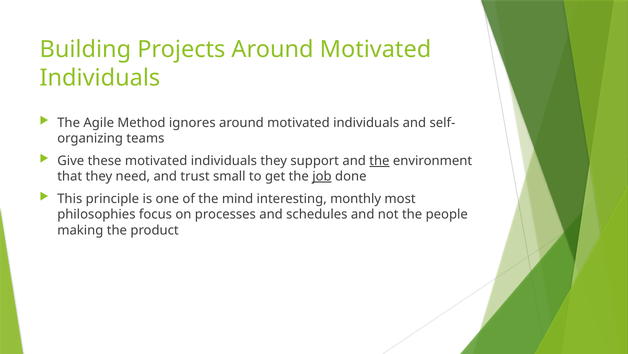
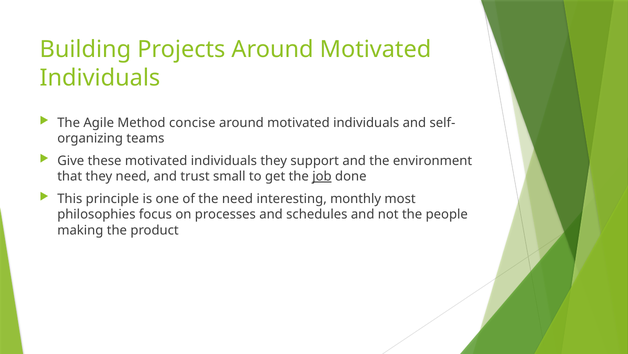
ignores: ignores -> concise
the at (379, 160) underline: present -> none
the mind: mind -> need
